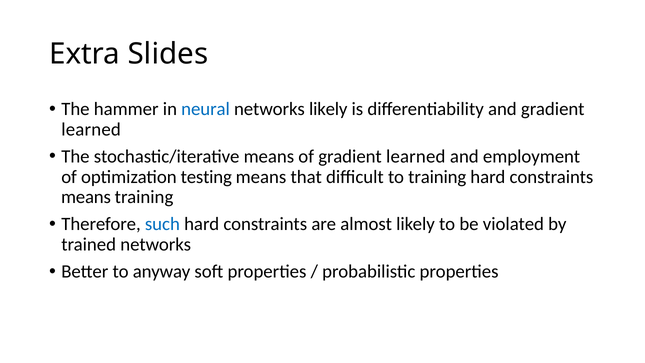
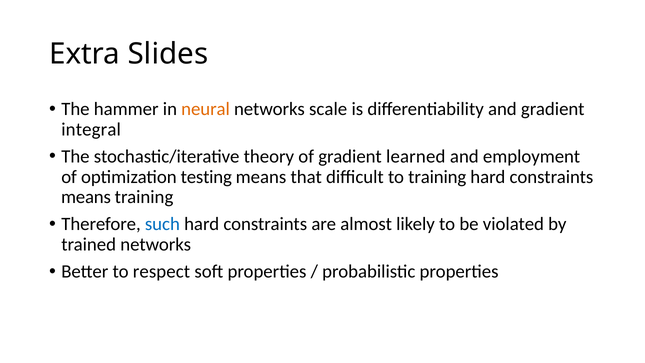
neural colour: blue -> orange
networks likely: likely -> scale
learned at (91, 129): learned -> integral
stochastic/iterative means: means -> theory
anyway: anyway -> respect
